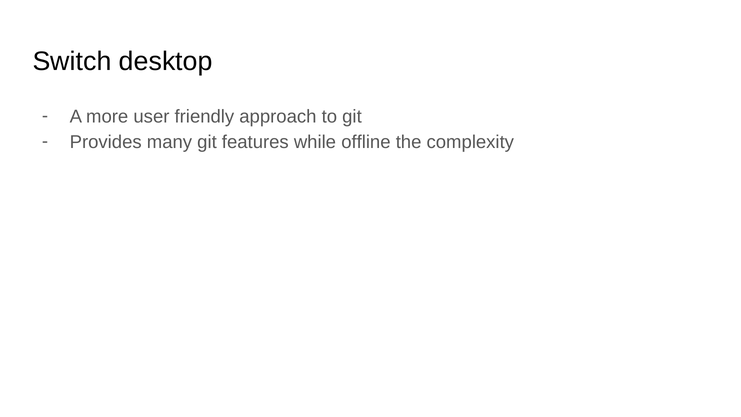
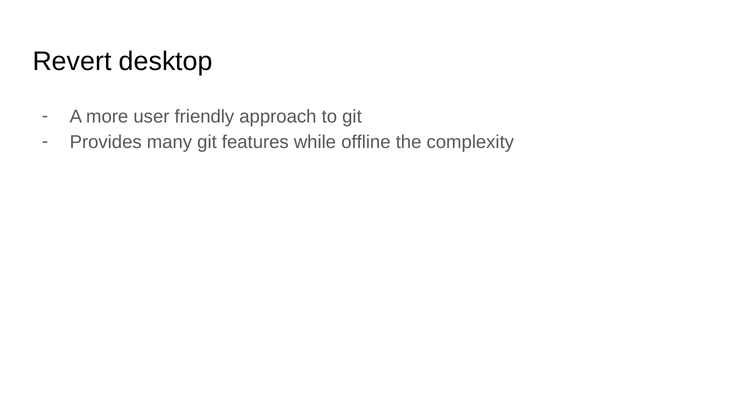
Switch: Switch -> Revert
